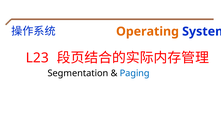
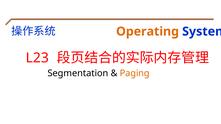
Paging colour: blue -> orange
